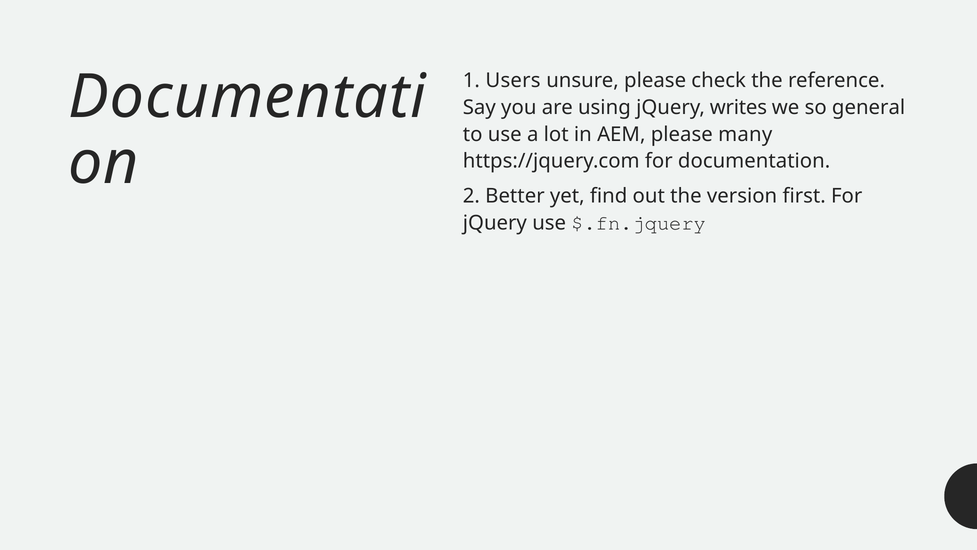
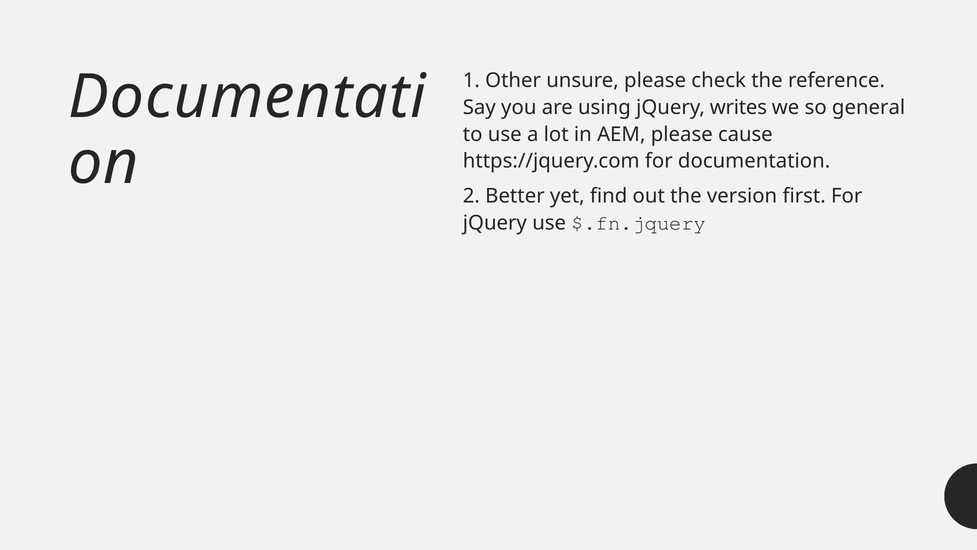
Users: Users -> Other
many: many -> cause
